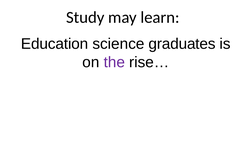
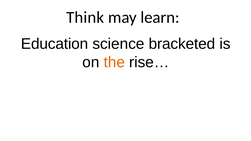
Study: Study -> Think
graduates: graduates -> bracketed
the colour: purple -> orange
